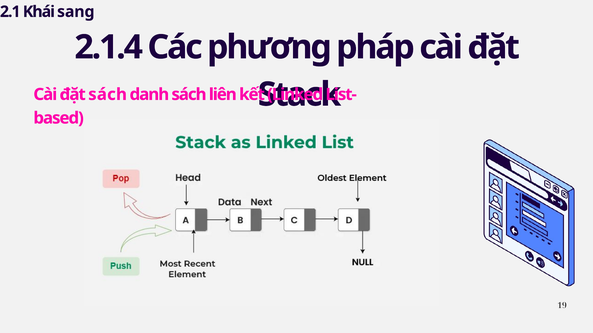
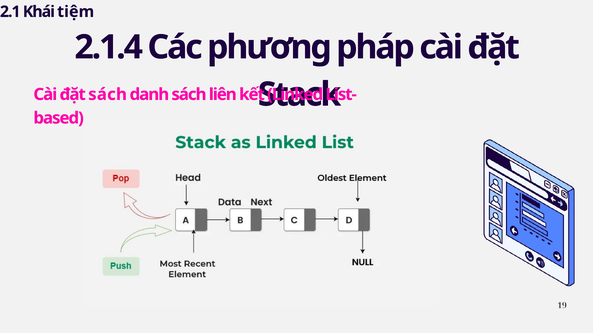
sang: sang -> tiệm
